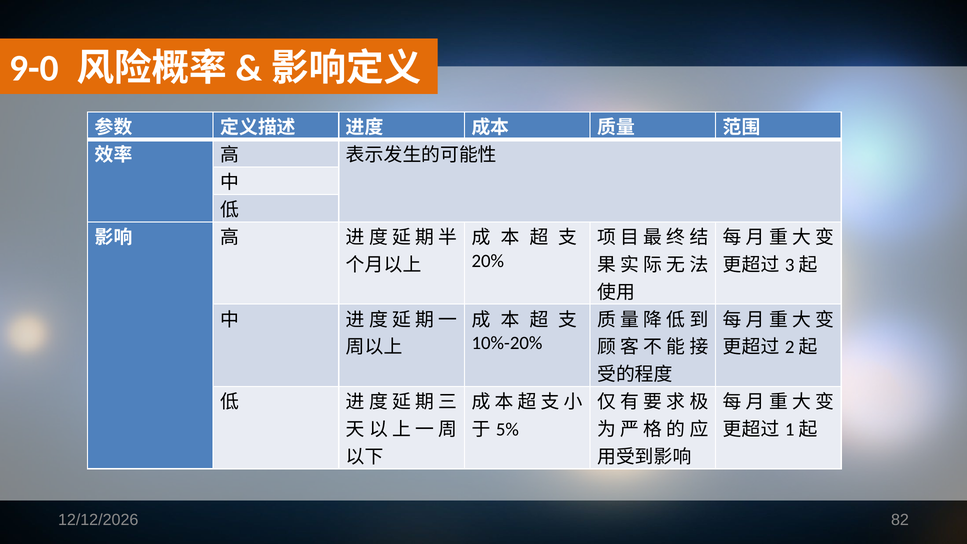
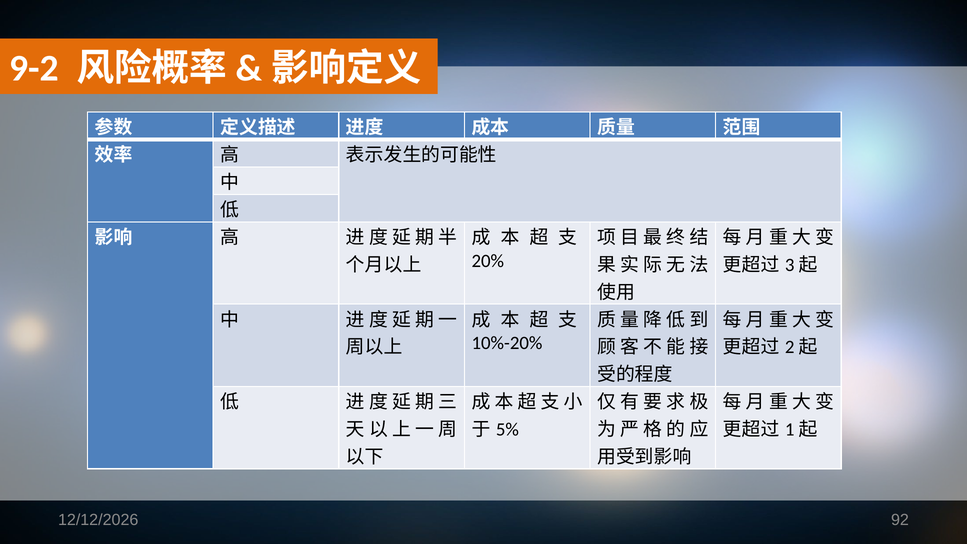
9-0: 9-0 -> 9-2
82: 82 -> 92
